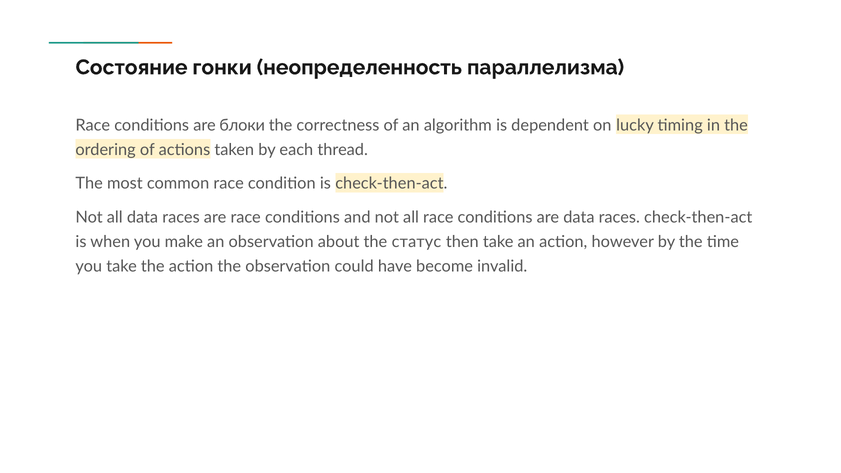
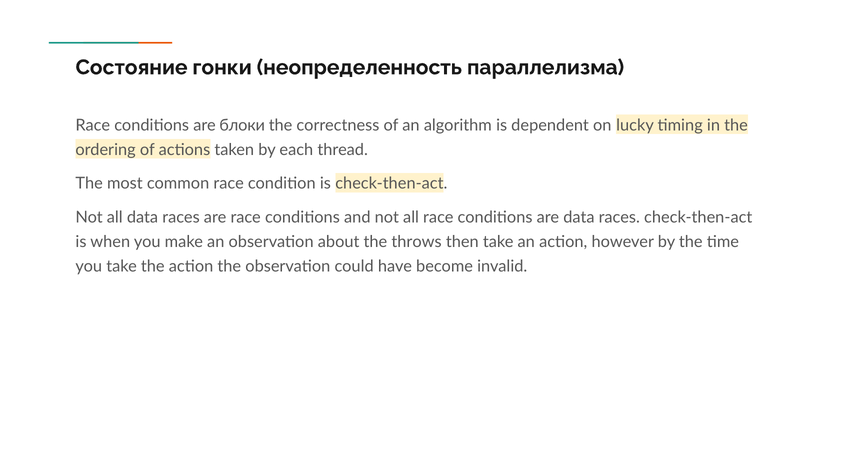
статус: статус -> throws
